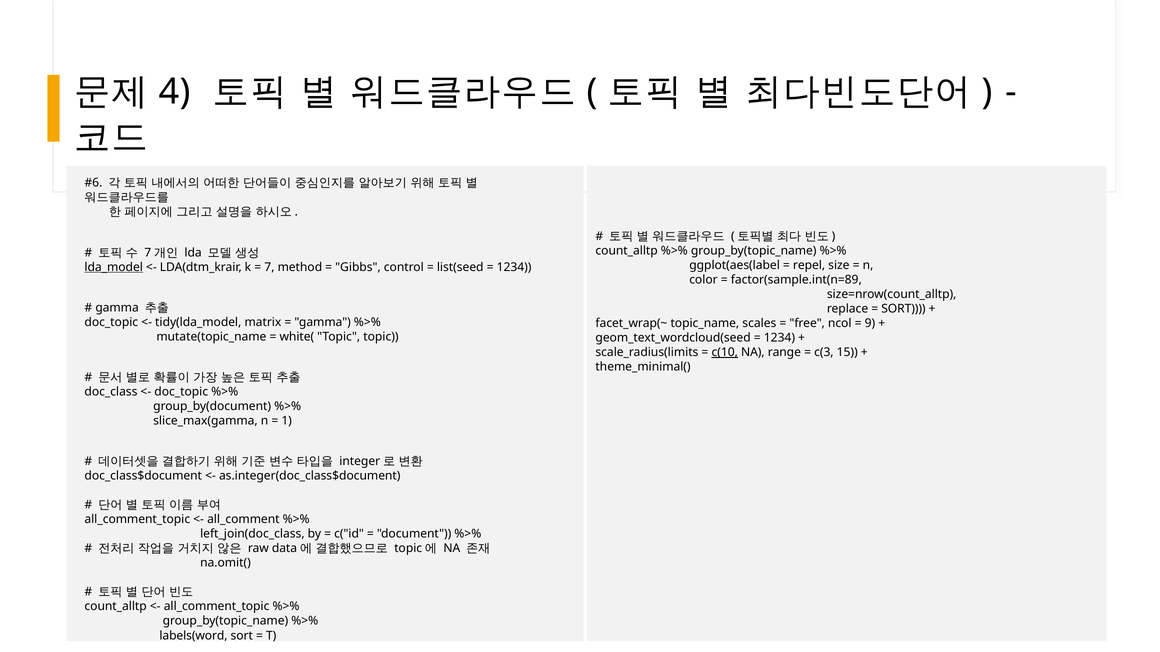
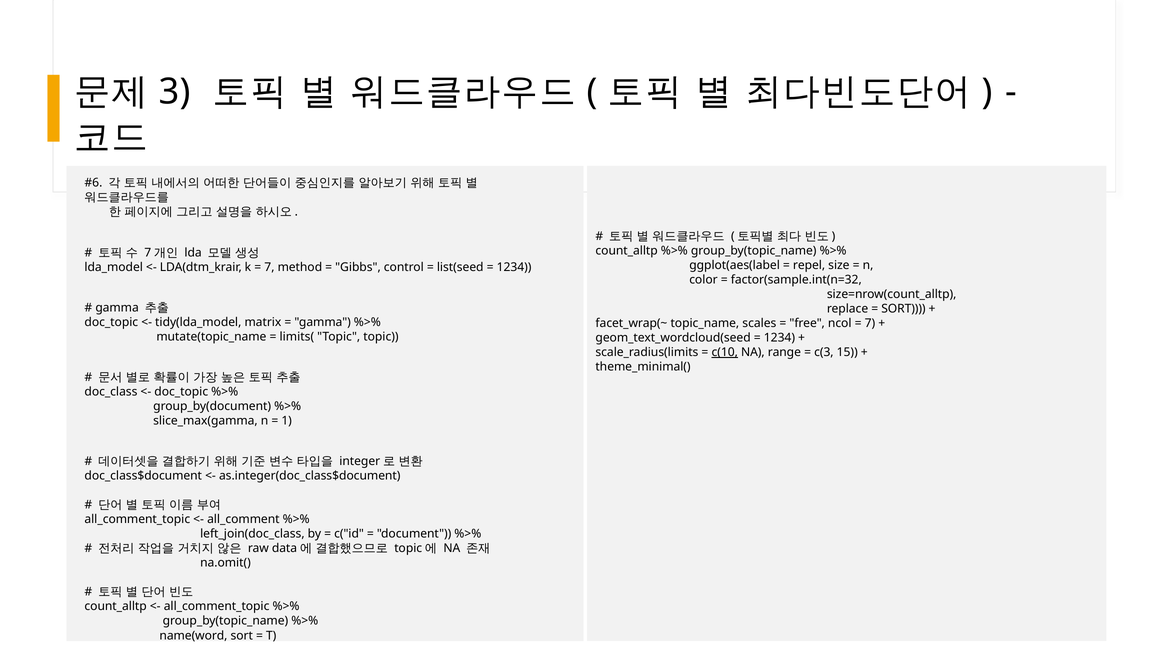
4: 4 -> 3
lda_model underline: present -> none
factor(sample.int(n=89: factor(sample.int(n=89 -> factor(sample.int(n=32
9 at (870, 323): 9 -> 7
white(: white( -> limits(
labels(word: labels(word -> name(word
